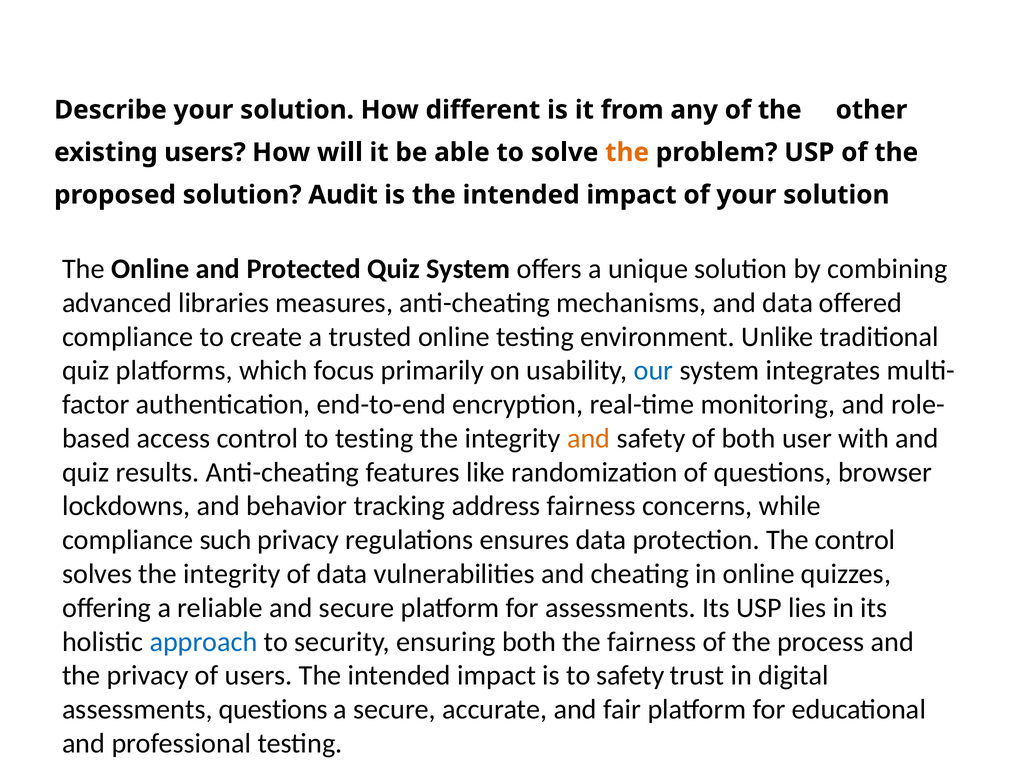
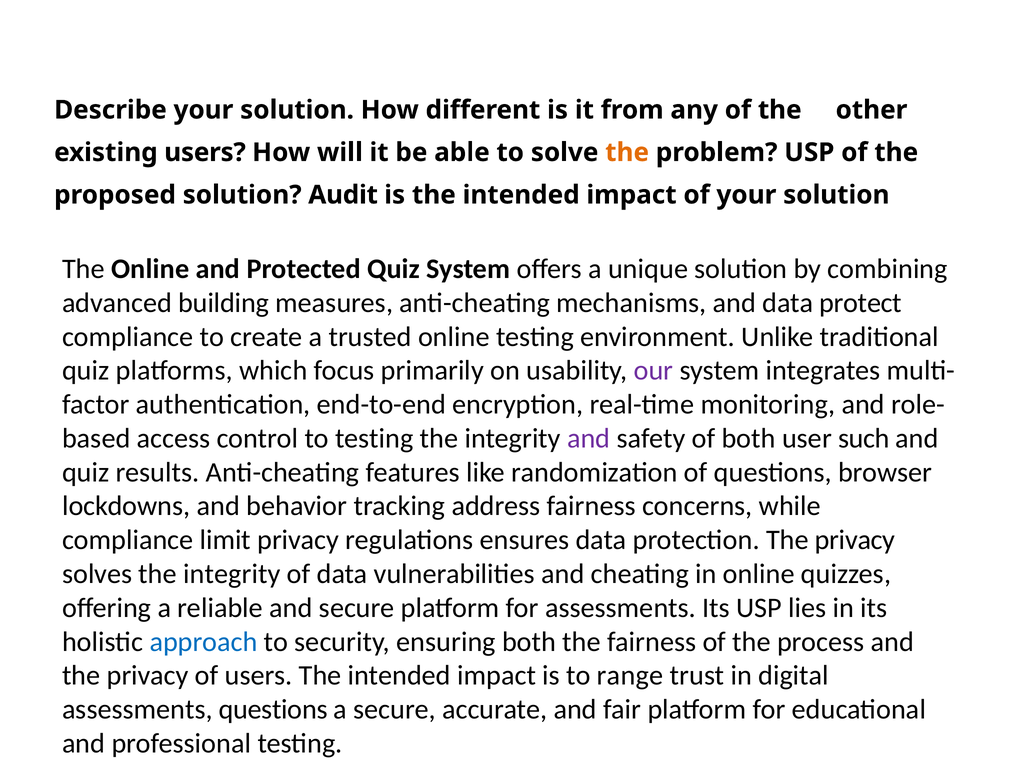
libraries: libraries -> building
offered: offered -> protect
our colour: blue -> purple
and at (589, 438) colour: orange -> purple
with: with -> such
such: such -> limit
protection The control: control -> privacy
to safety: safety -> range
